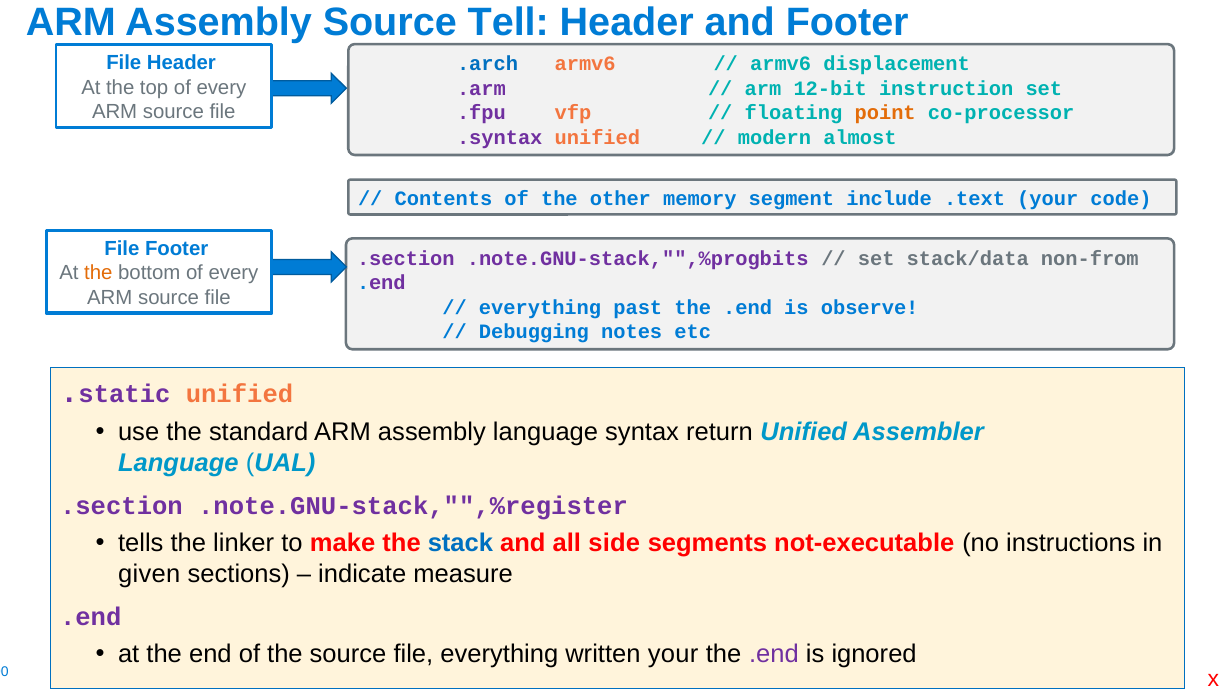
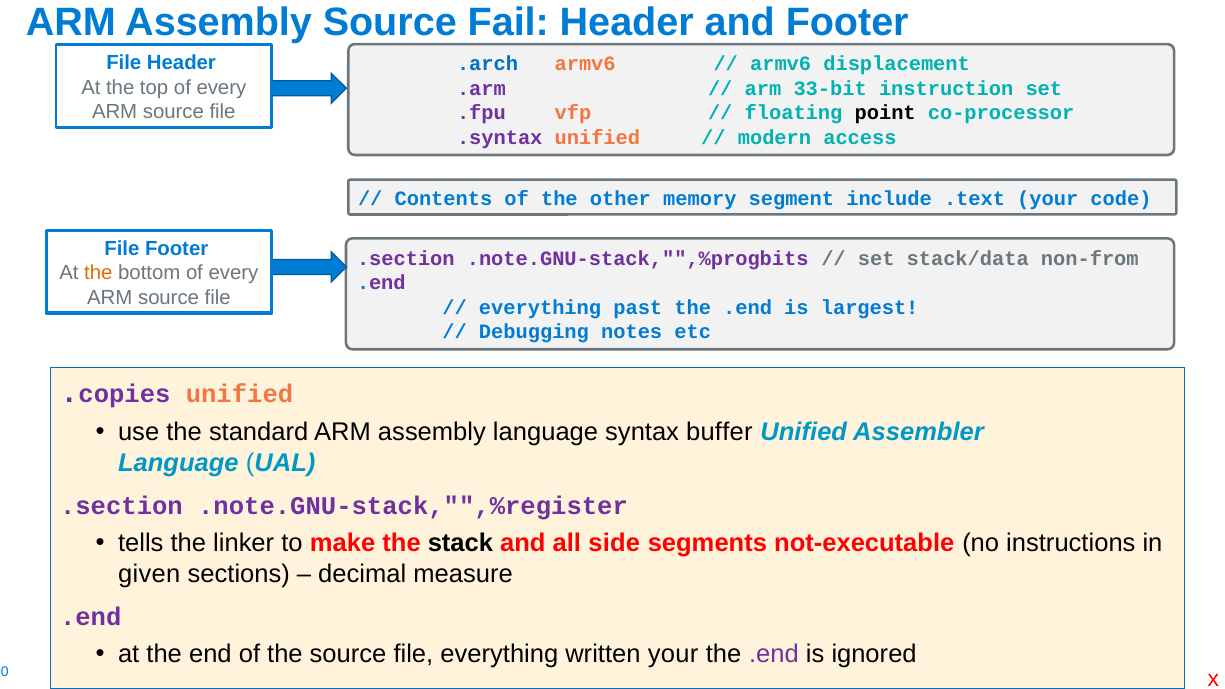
Tell: Tell -> Fail
12-bit: 12-bit -> 33-bit
point colour: orange -> black
almost: almost -> access
observe: observe -> largest
static: static -> copies
return: return -> buffer
stack colour: blue -> black
indicate: indicate -> decimal
